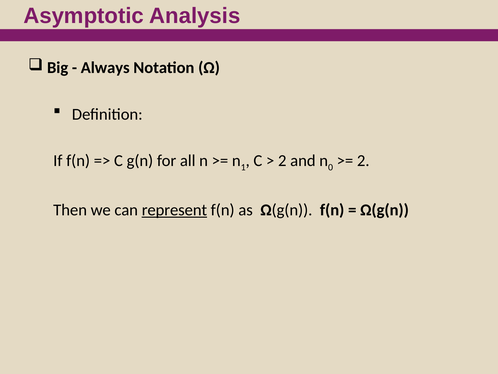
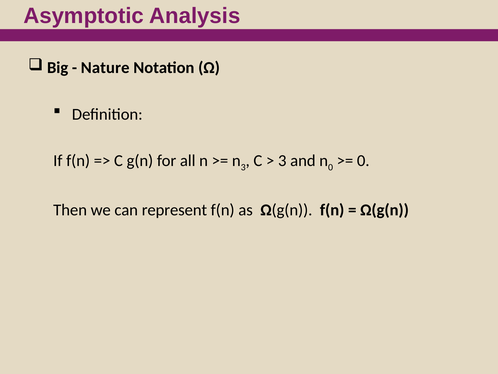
Always: Always -> Nature
n 1: 1 -> 3
2 at (282, 161): 2 -> 3
2 at (363, 161): 2 -> 0
represent underline: present -> none
